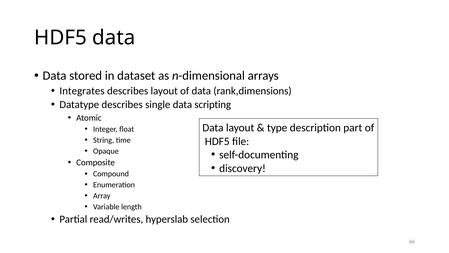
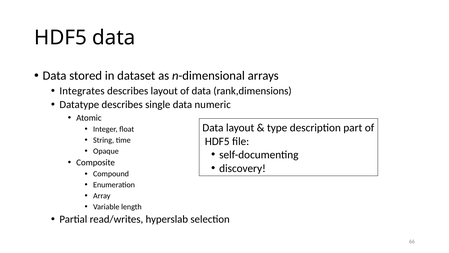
scripting: scripting -> numeric
